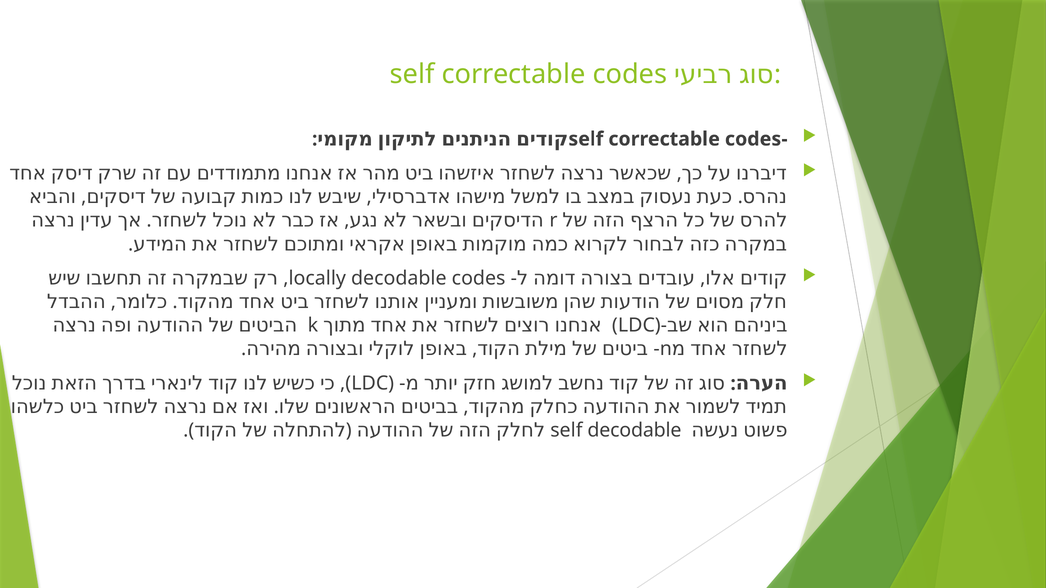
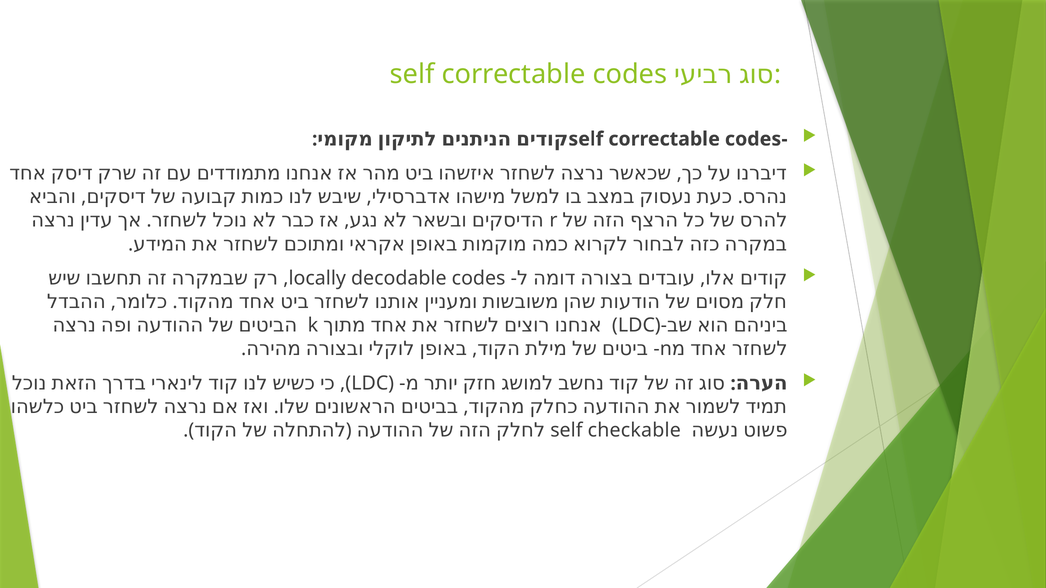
self decodable: decodable -> checkable
